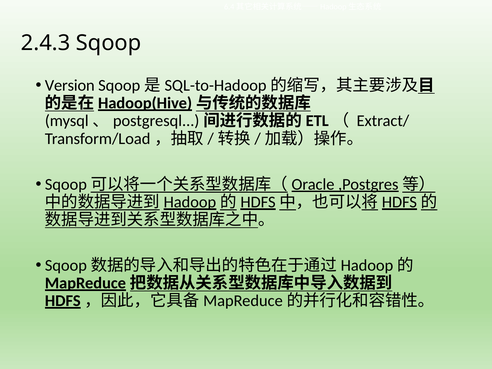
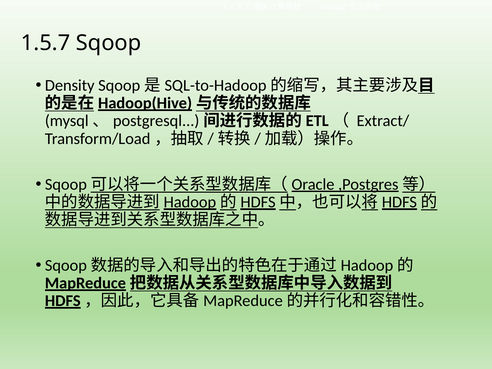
2.4.3: 2.4.3 -> 1.5.7
Version: Version -> Density
